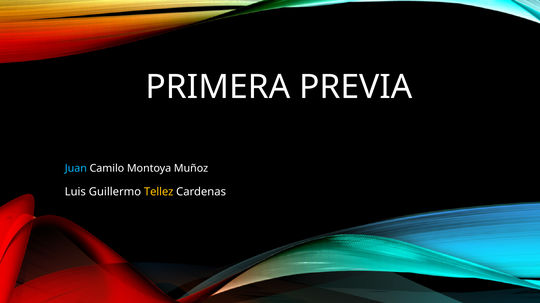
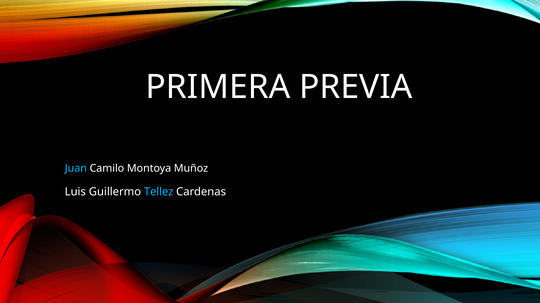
Tellez colour: yellow -> light blue
